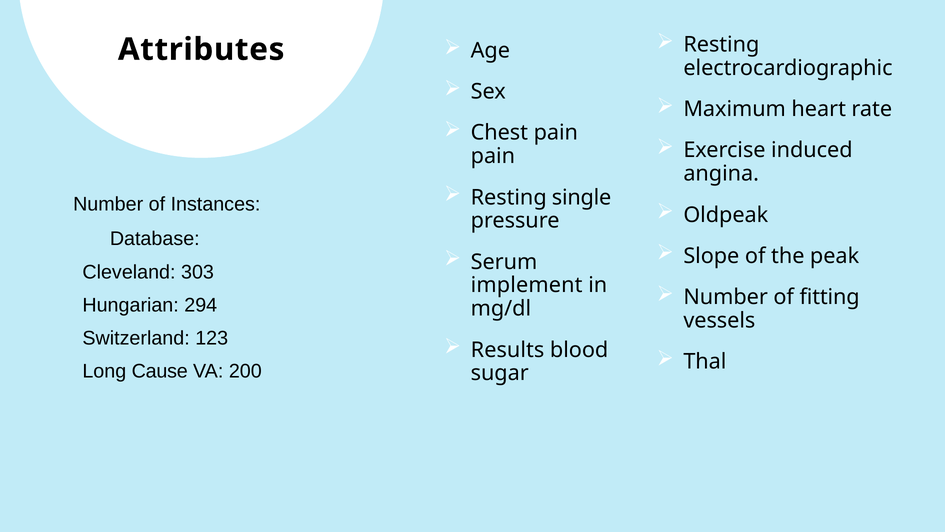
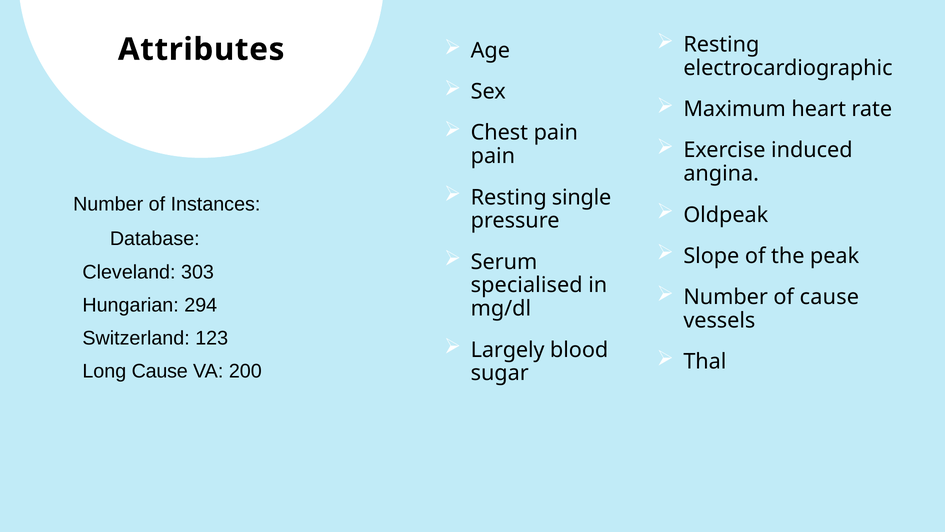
implement: implement -> specialised
of fitting: fitting -> cause
Results: Results -> Largely
